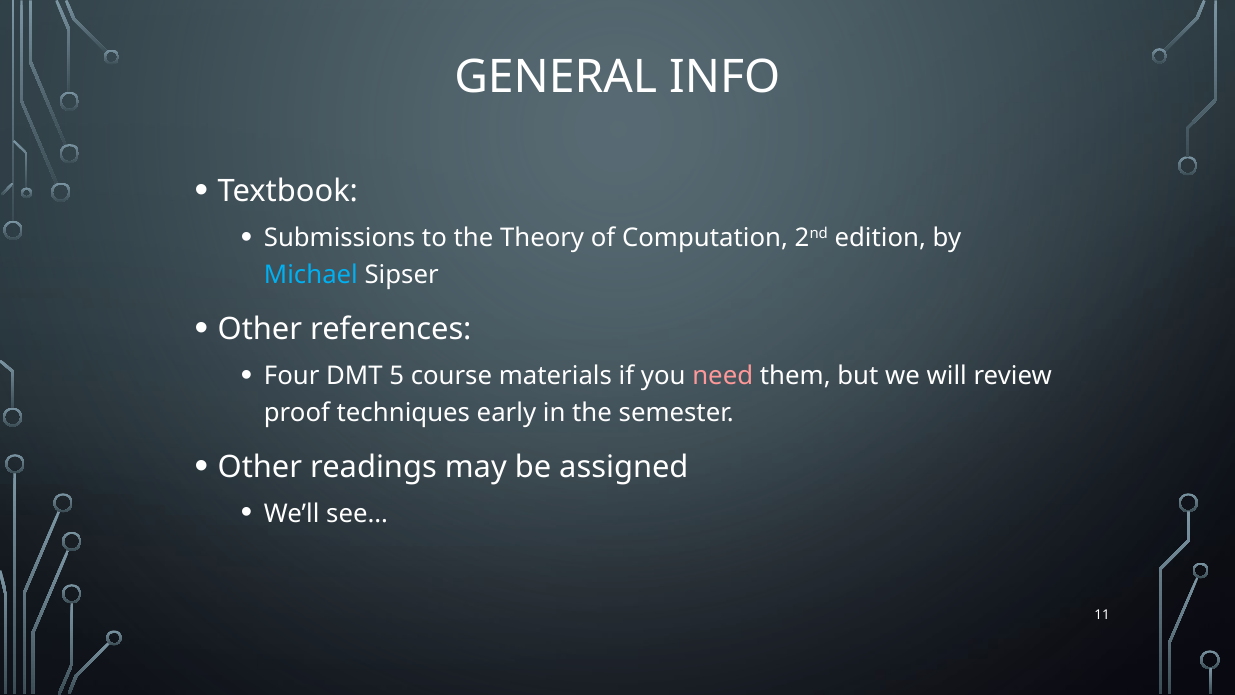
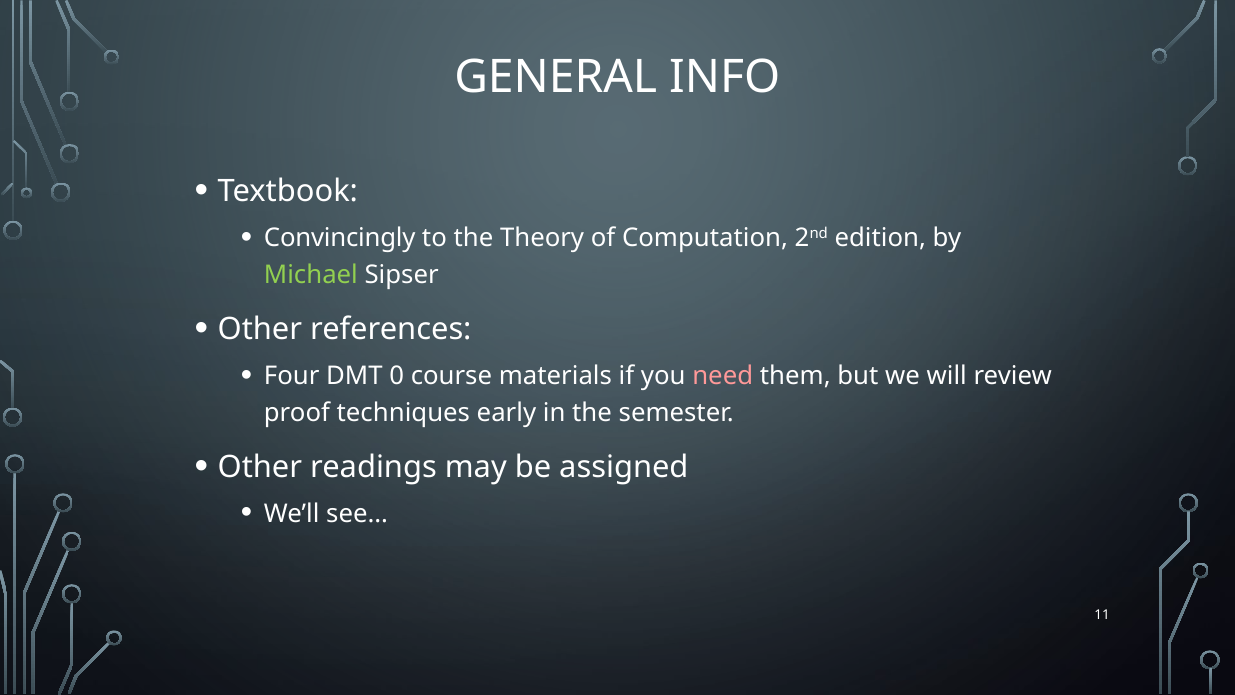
Submissions: Submissions -> Convincingly
Michael colour: light blue -> light green
5: 5 -> 0
